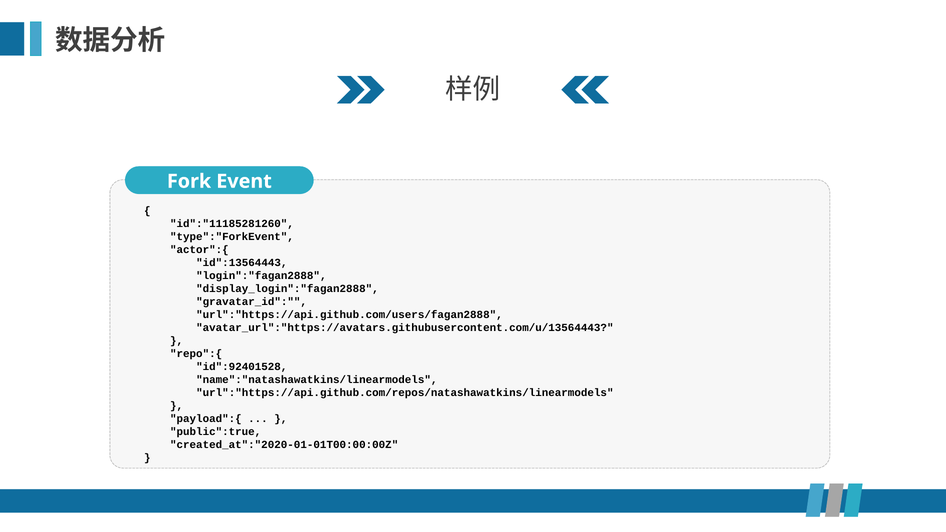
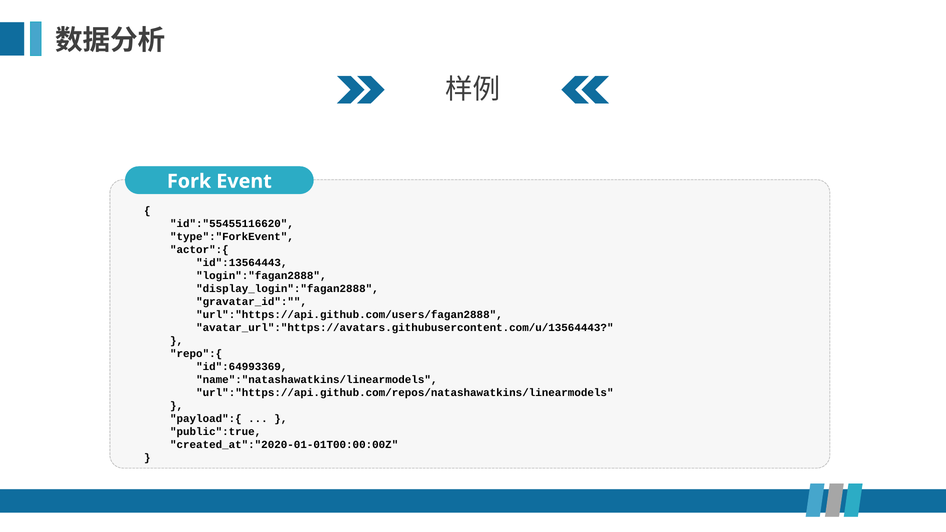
id":"11185281260: id":"11185281260 -> id":"55455116620
id":92401528: id":92401528 -> id":64993369
